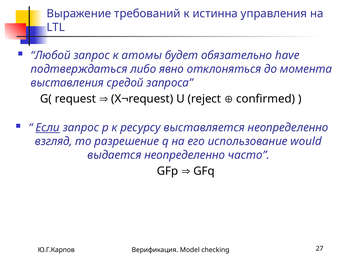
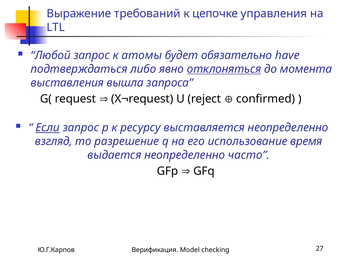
истинна: истинна -> цепочке
отклоняться underline: none -> present
средой: средой -> вышла
would: would -> время
